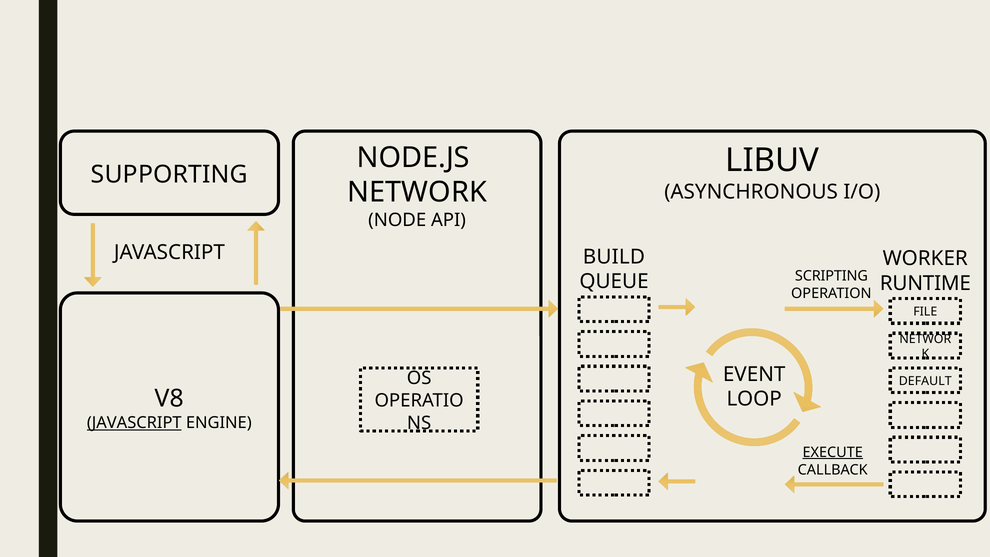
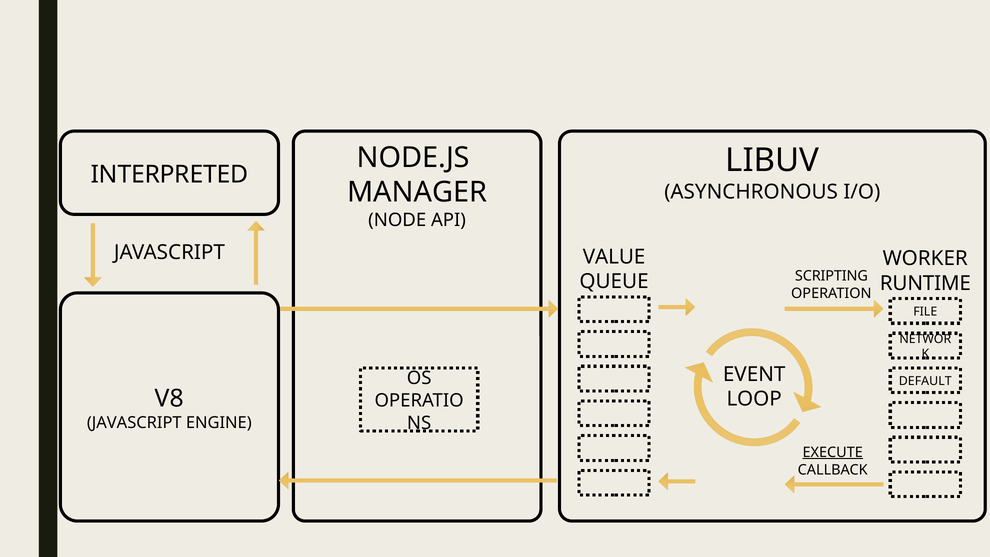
SUPPORTING: SUPPORTING -> INTERPRETED
NETWORK: NETWORK -> MANAGER
BUILD: BUILD -> VALUE
JAVASCRIPT at (134, 423) underline: present -> none
